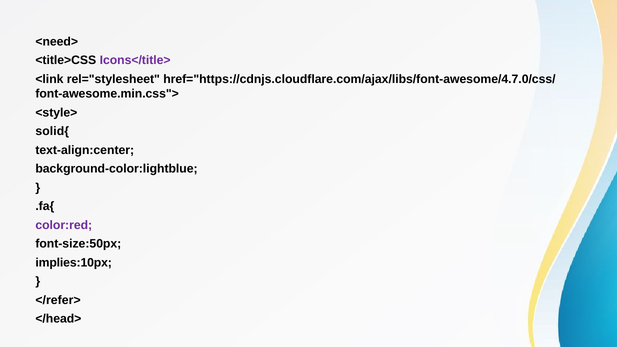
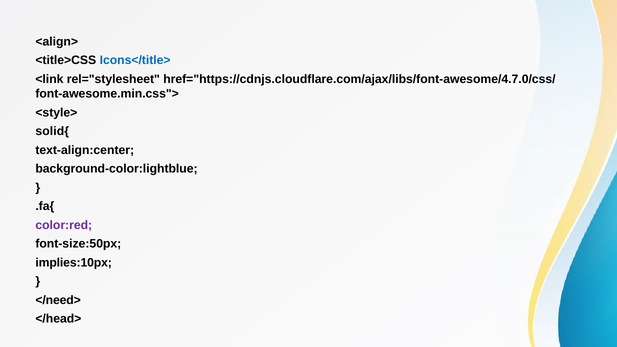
<need>: <need> -> <align>
Icons</title> colour: purple -> blue
</refer>: </refer> -> </need>
